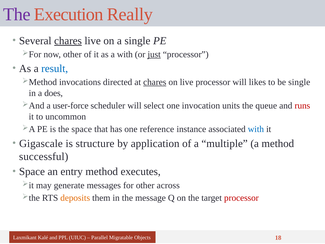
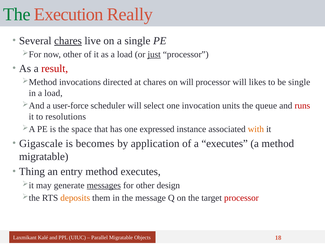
The at (17, 14) colour: purple -> green
as a with: with -> load
result colour: blue -> red
chares at (155, 82) underline: present -> none
on live: live -> will
in a does: does -> load
uncommon: uncommon -> resolutions
reference: reference -> expressed
with at (256, 129) colour: blue -> orange
structure: structure -> becomes
a multiple: multiple -> executes
successful at (44, 156): successful -> migratable
Space at (32, 171): Space -> Thing
messages underline: none -> present
across: across -> design
